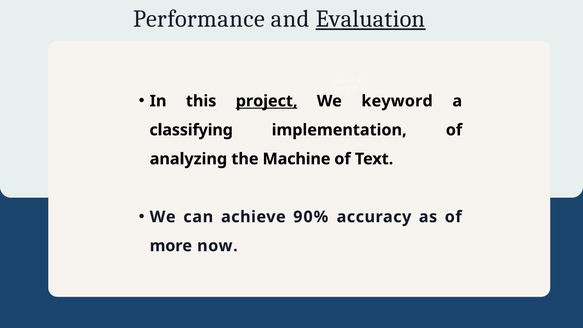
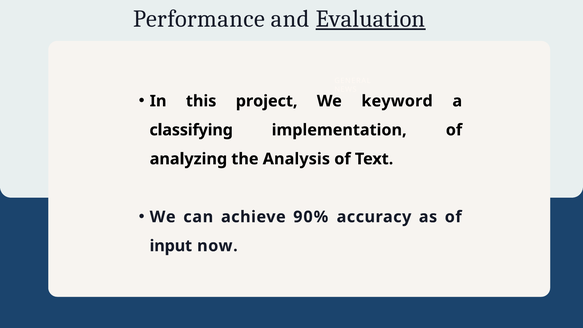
project underline: present -> none
Machine: Machine -> Analysis
more: more -> input
